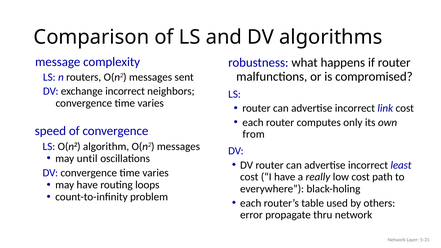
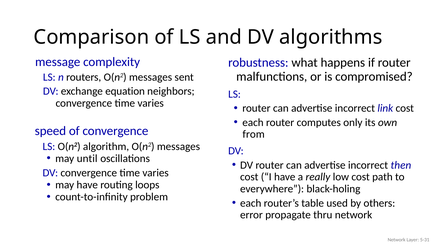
exchange incorrect: incorrect -> equation
least: least -> then
